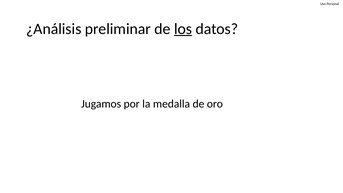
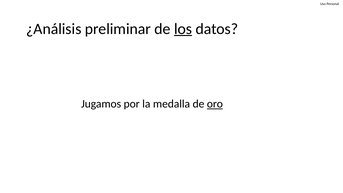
oro underline: none -> present
